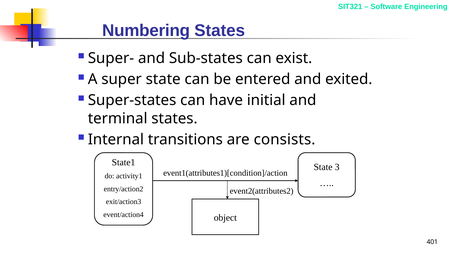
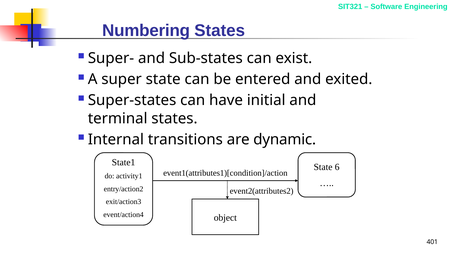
consists: consists -> dynamic
3: 3 -> 6
